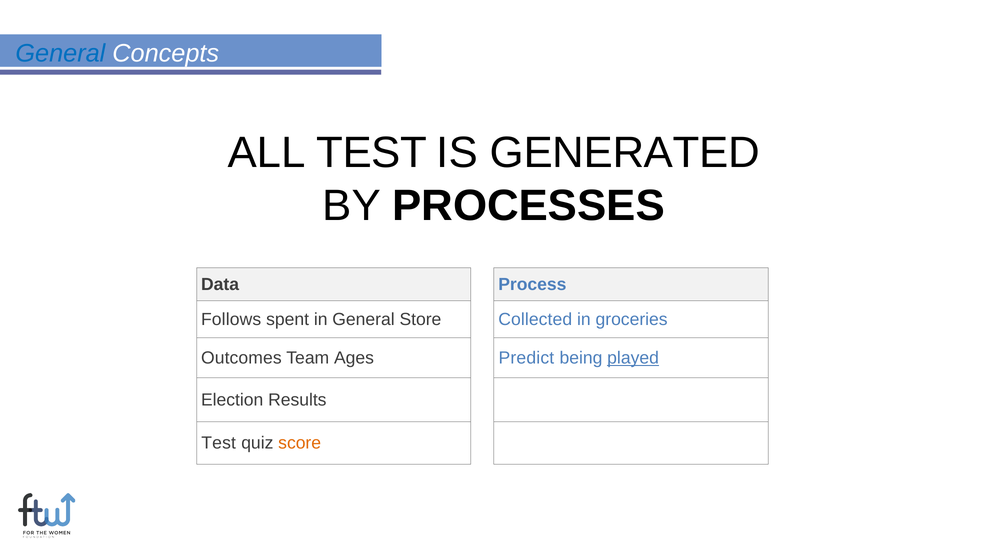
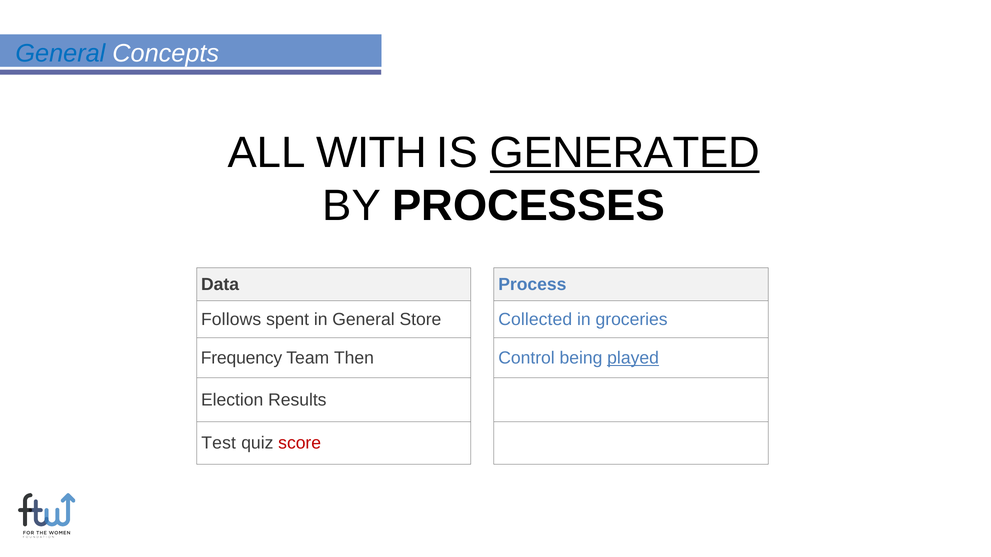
ALL TEST: TEST -> WITH
GENERATED underline: none -> present
Outcomes: Outcomes -> Frequency
Ages: Ages -> Then
Predict: Predict -> Control
score colour: orange -> red
